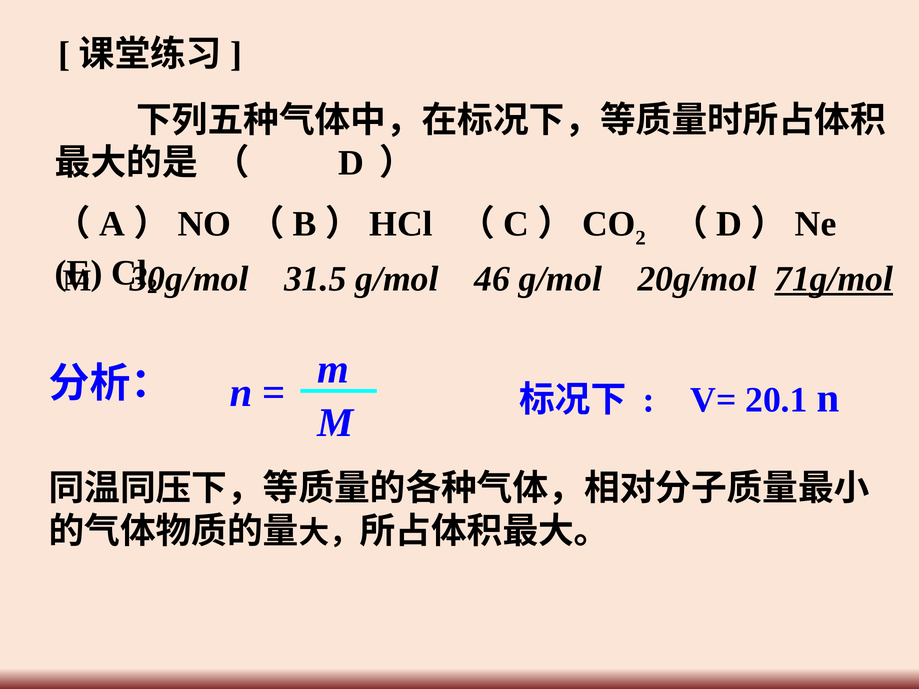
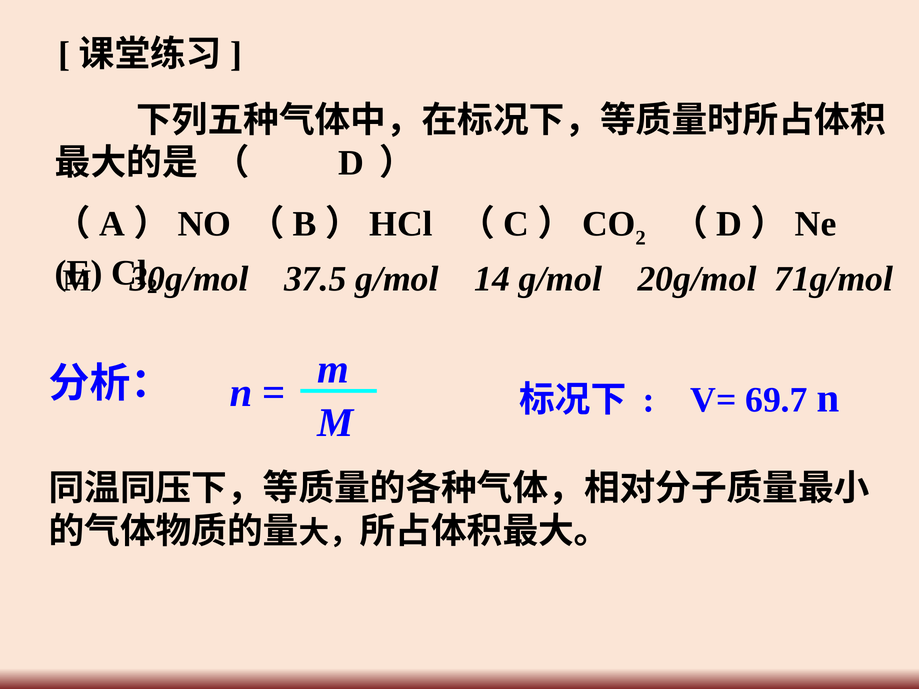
31.5: 31.5 -> 37.5
46: 46 -> 14
71g/mol underline: present -> none
20.1: 20.1 -> 69.7
